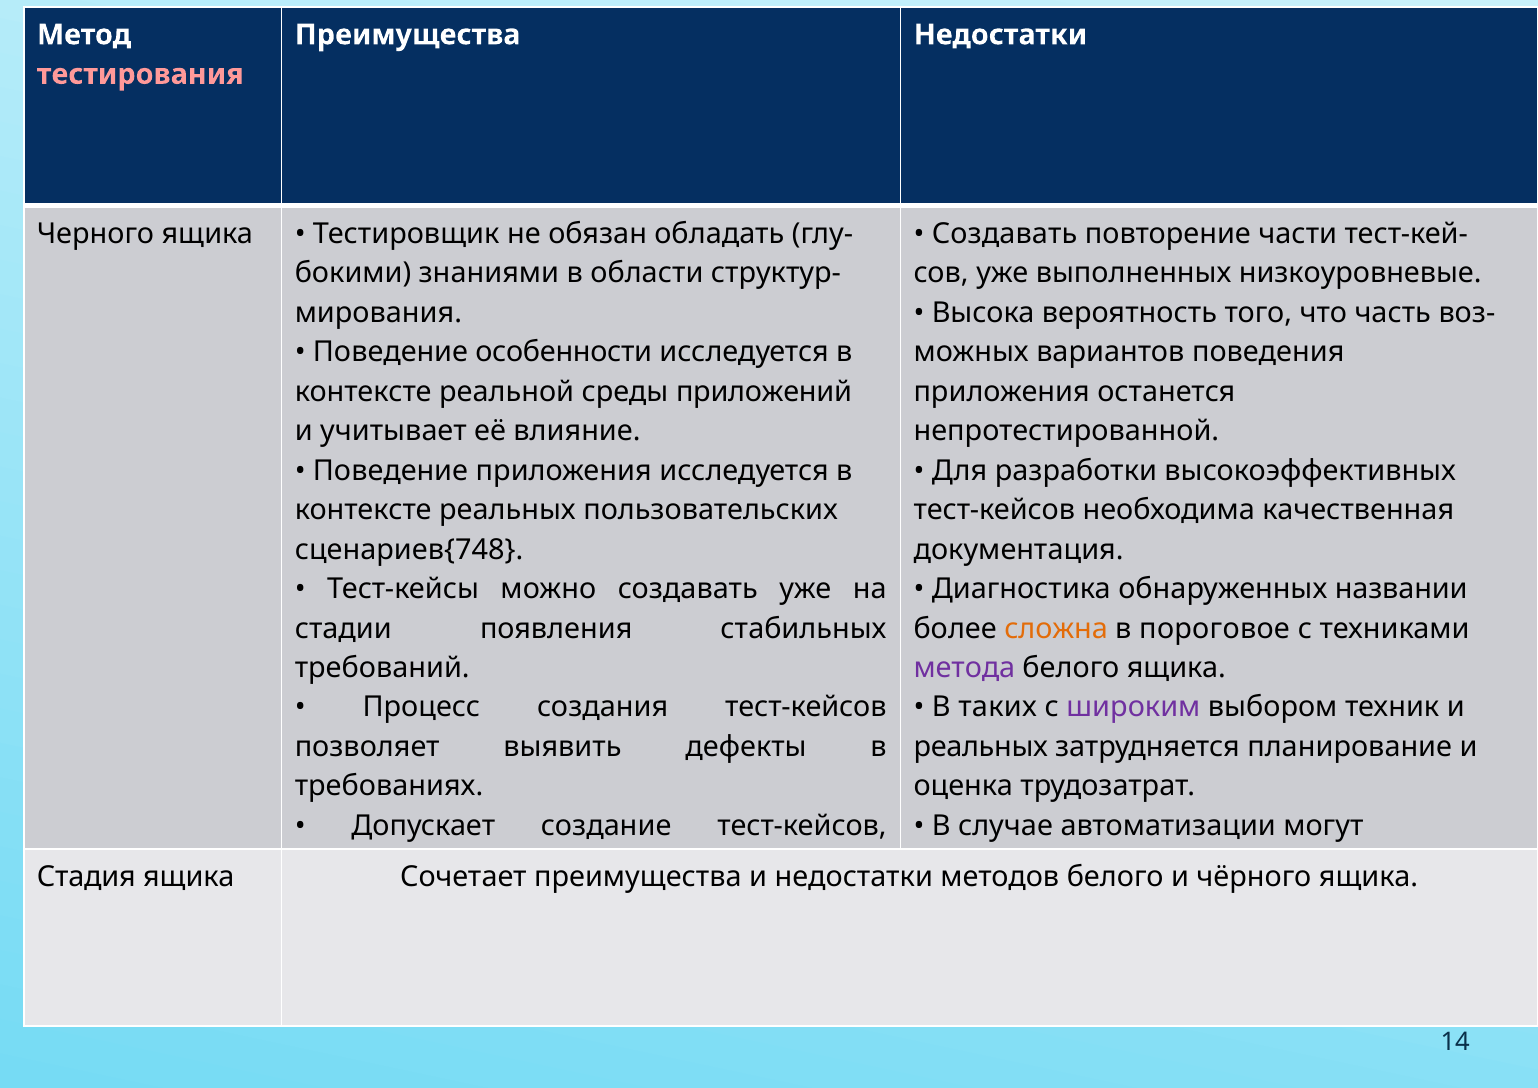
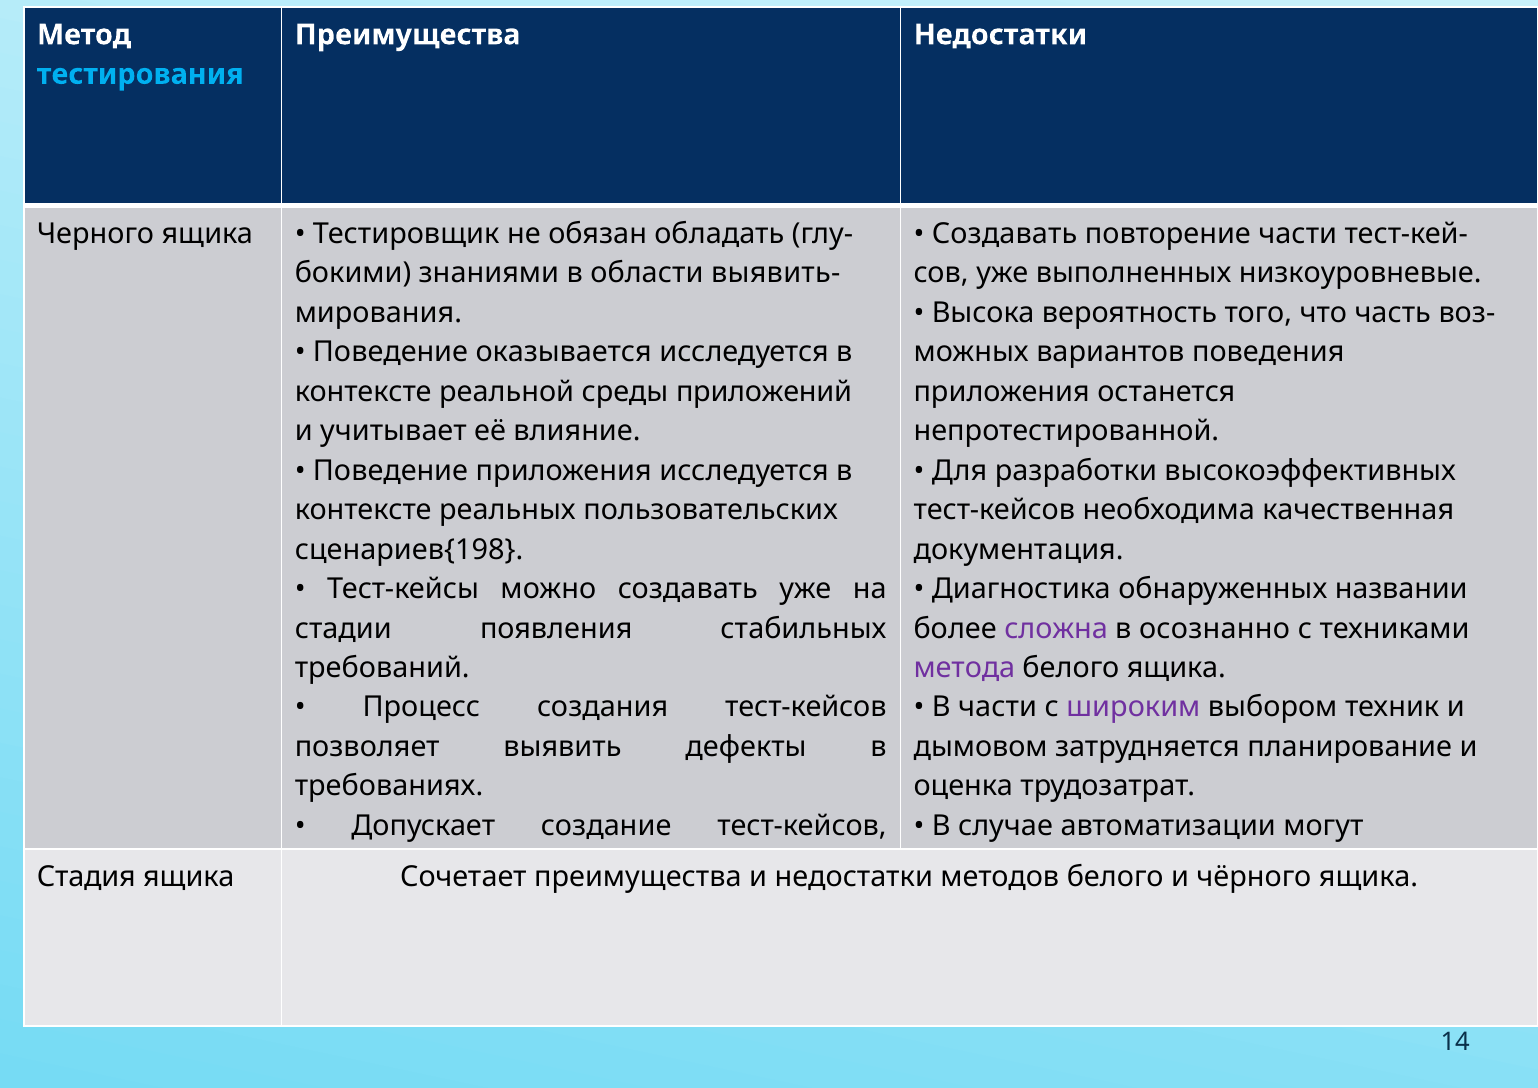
тестирования colour: pink -> light blue
структур-: структур- -> выявить-
особенности: особенности -> оказывается
сценариев{748: сценариев{748 -> сценариев{198
сложна colour: orange -> purple
пороговое: пороговое -> осознанно
В таких: таких -> части
реальных at (981, 747): реальных -> дымовом
